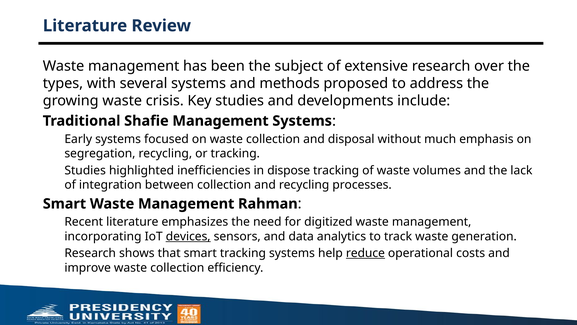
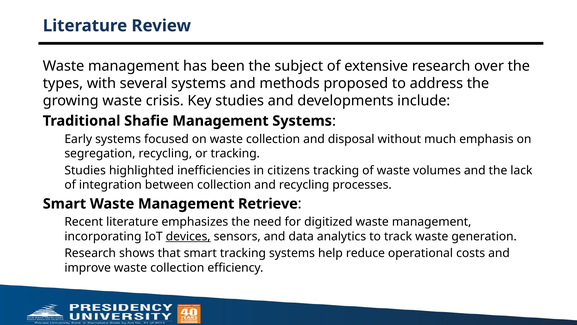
dispose: dispose -> citizens
Rahman: Rahman -> Retrieve
reduce underline: present -> none
